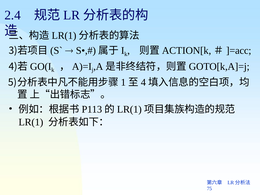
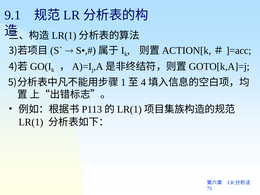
2.4: 2.4 -> 9.1
